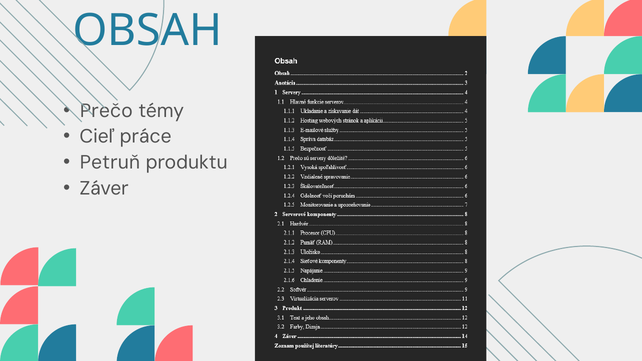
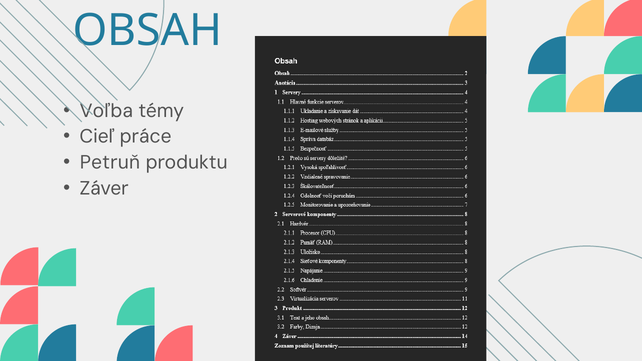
Prečo: Prečo -> Voľba
